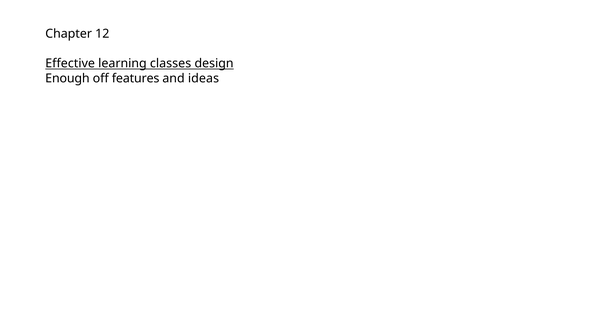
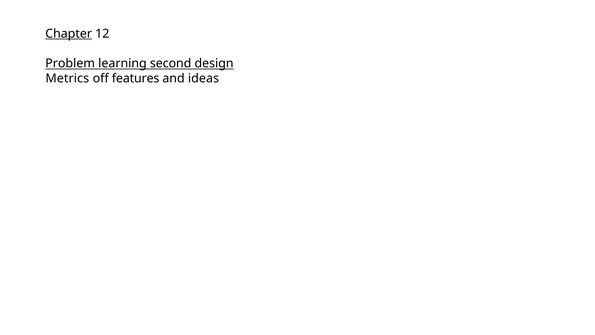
Chapter underline: none -> present
Effective: Effective -> Problem
classes: classes -> second
Enough: Enough -> Metrics
